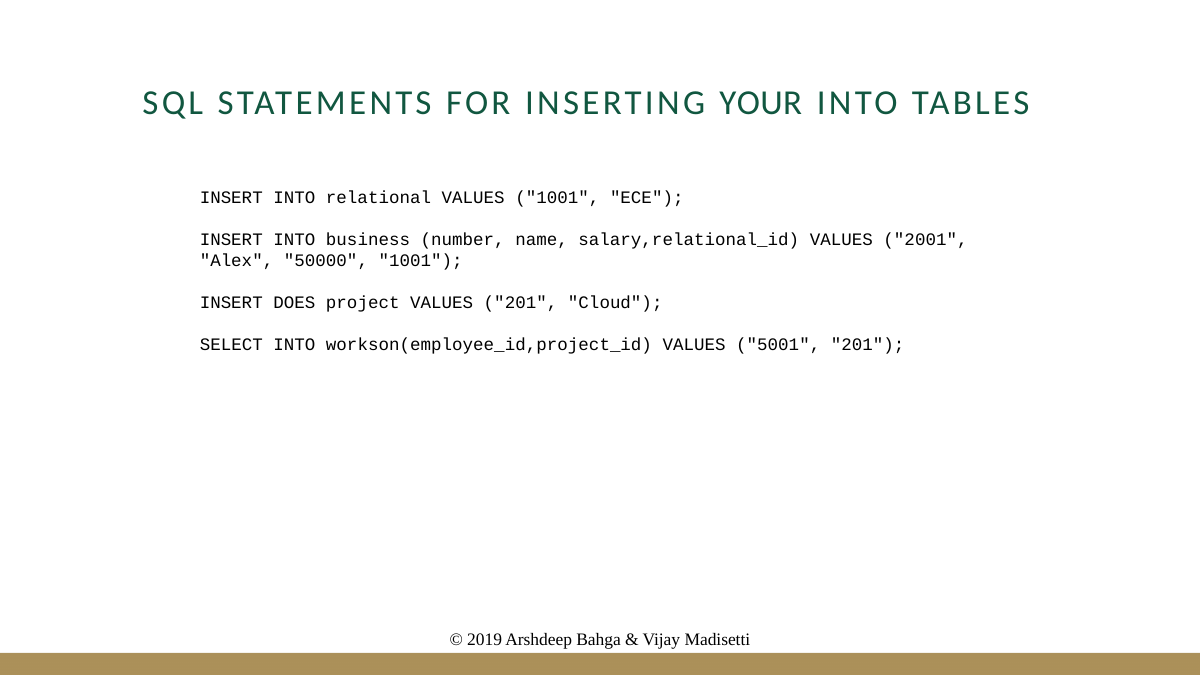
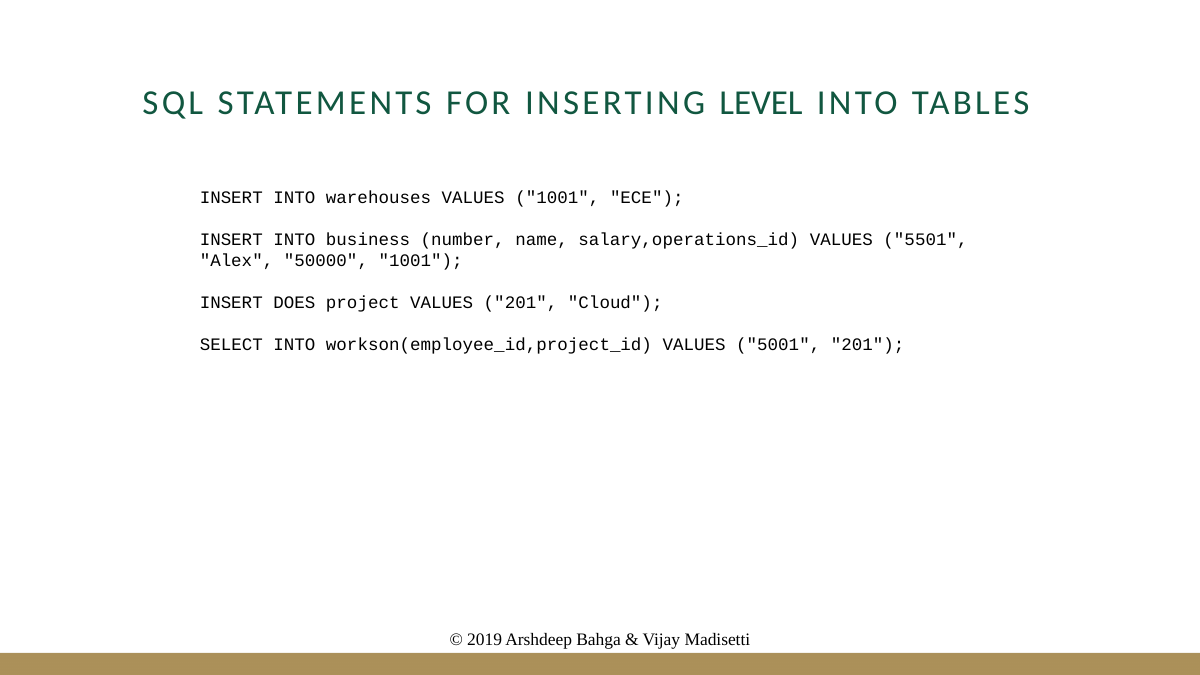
YOUR: YOUR -> LEVEL
relational: relational -> warehouses
salary,relational_id: salary,relational_id -> salary,operations_id
2001: 2001 -> 5501
